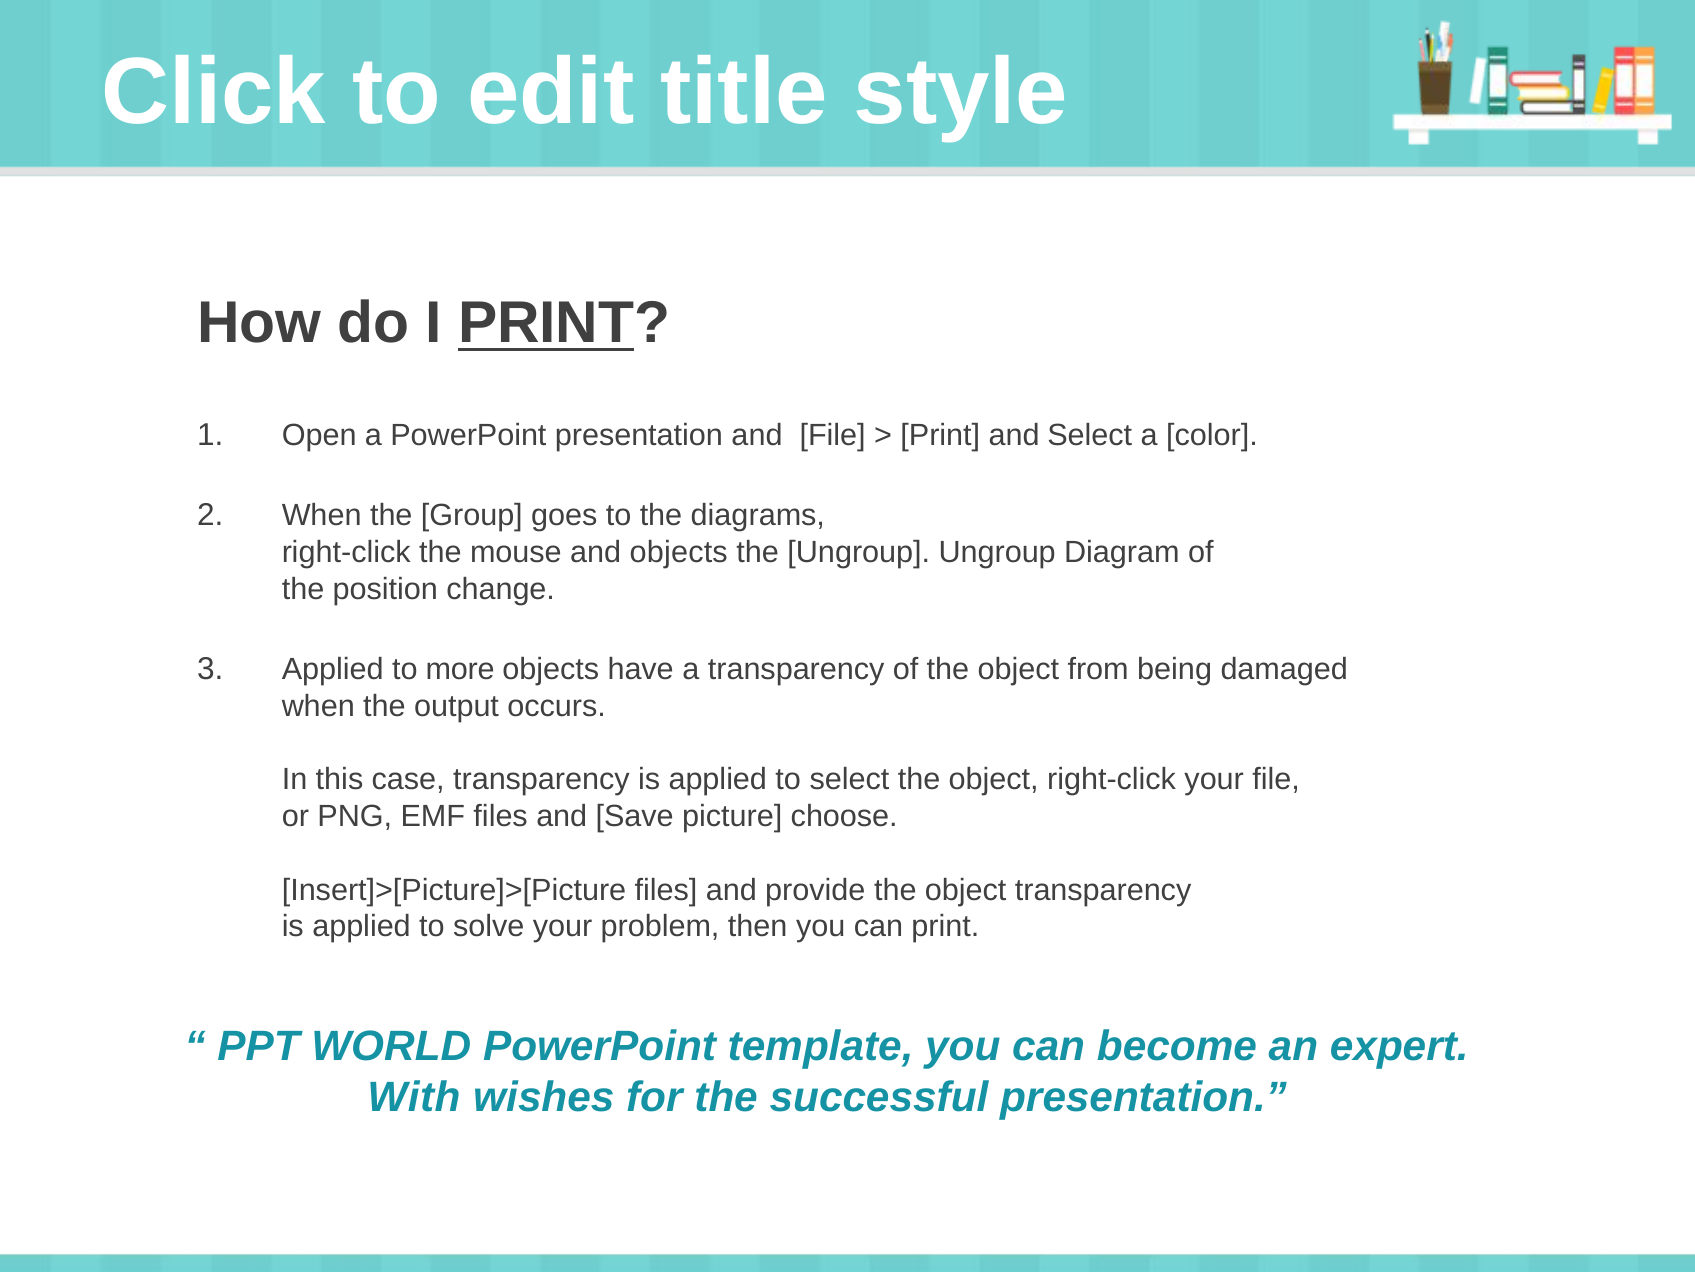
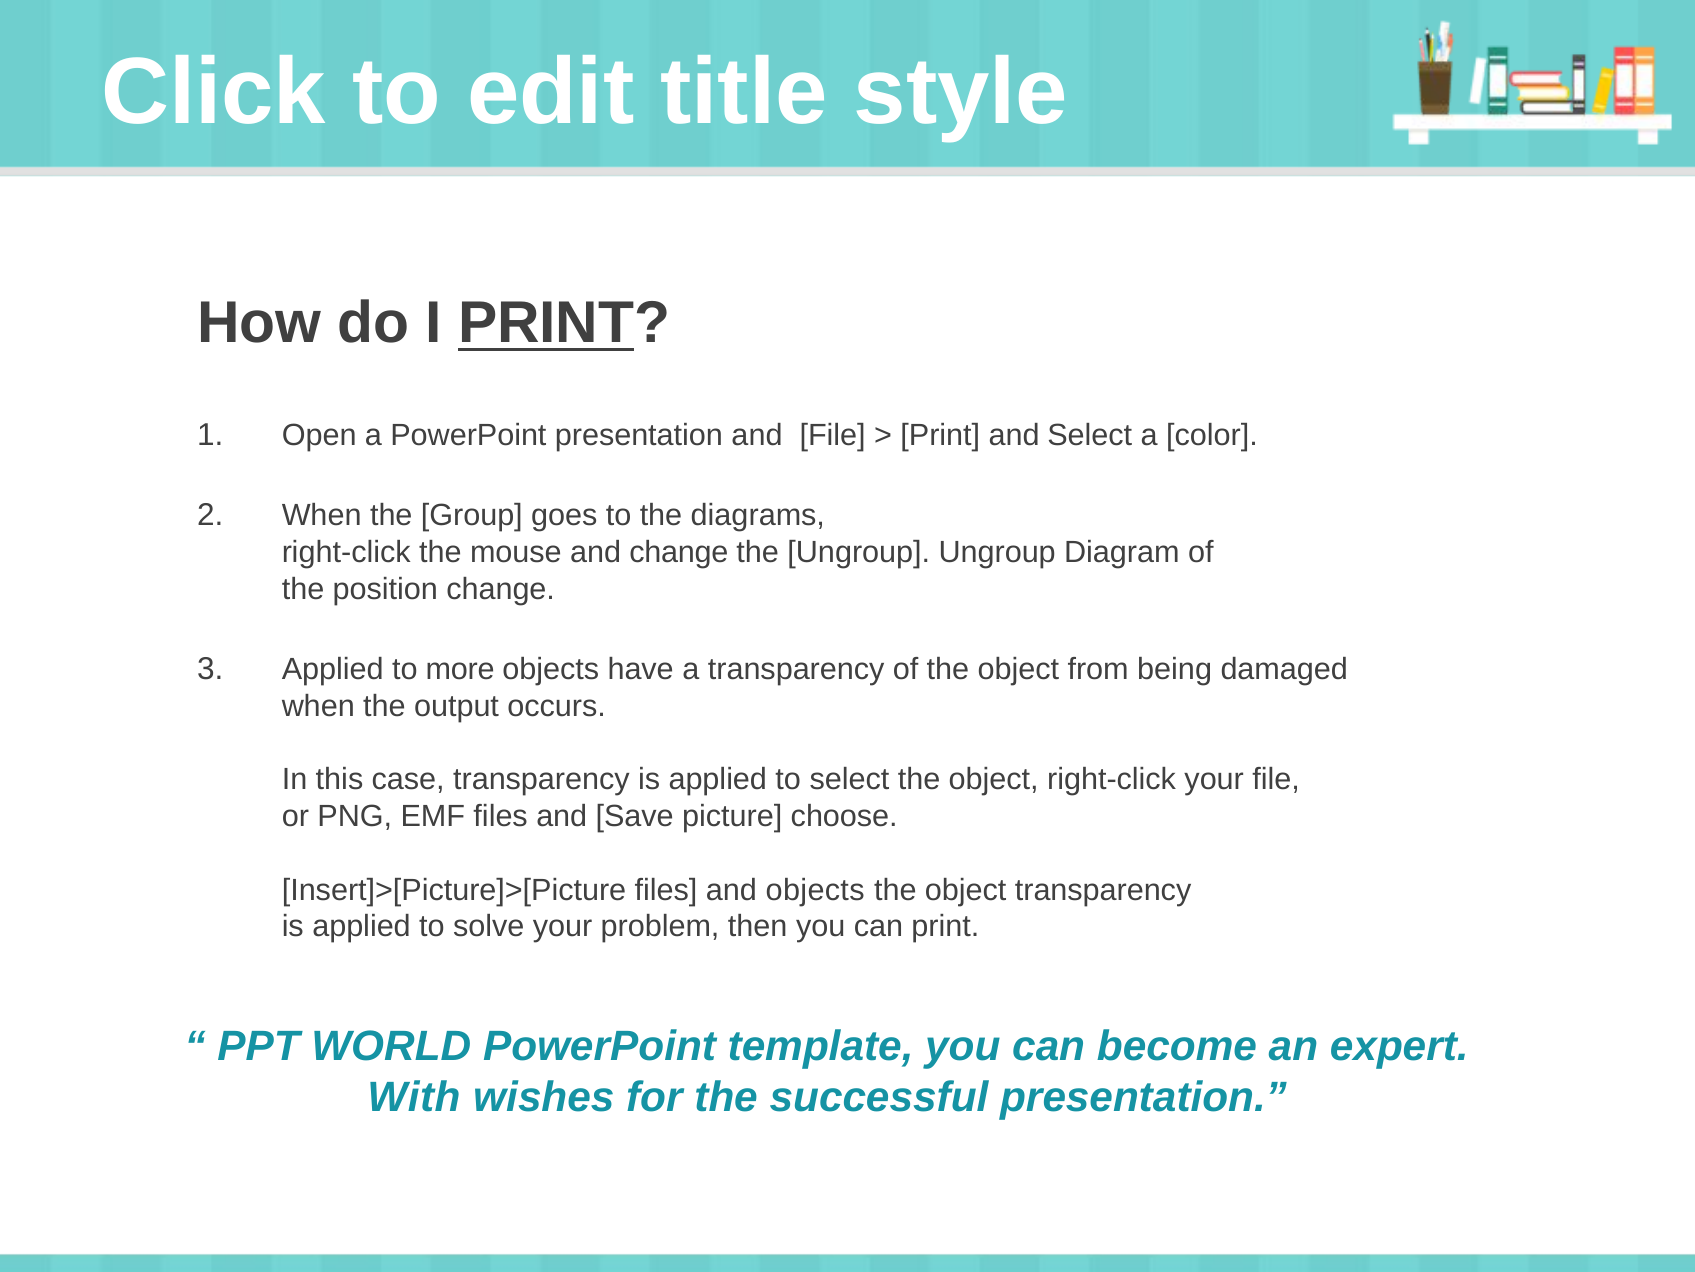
and objects: objects -> change
and provide: provide -> objects
